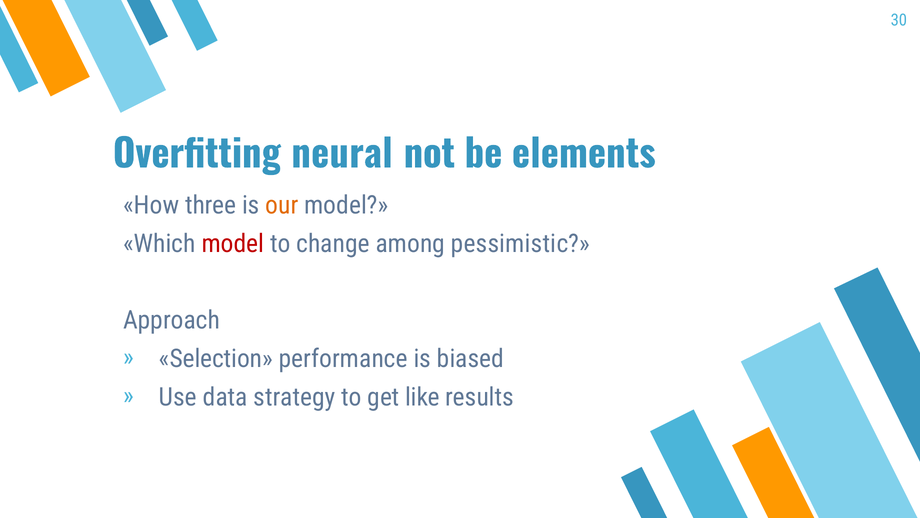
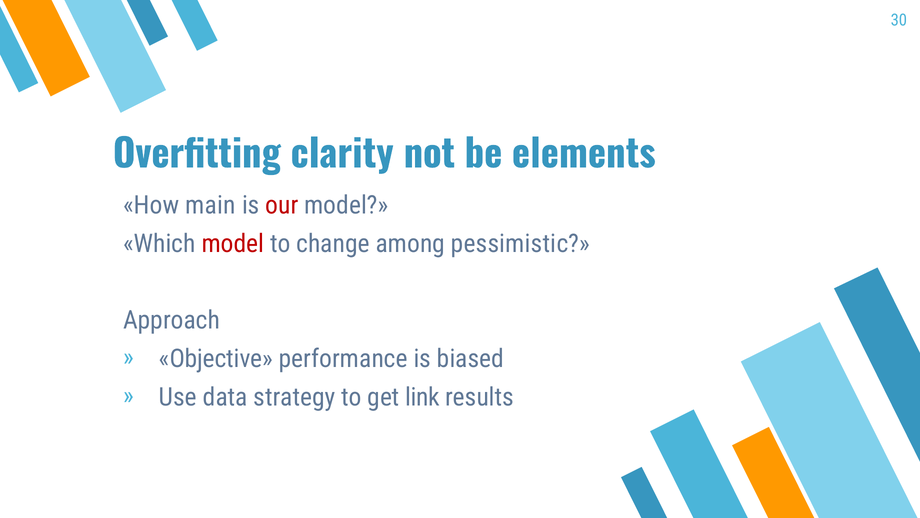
neural: neural -> clarity
three: three -> main
our colour: orange -> red
Selection: Selection -> Objective
like: like -> link
